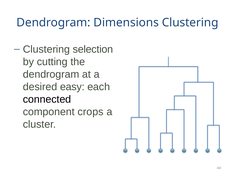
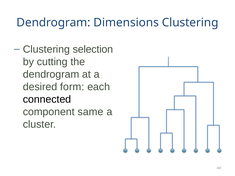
easy: easy -> form
crops: crops -> same
